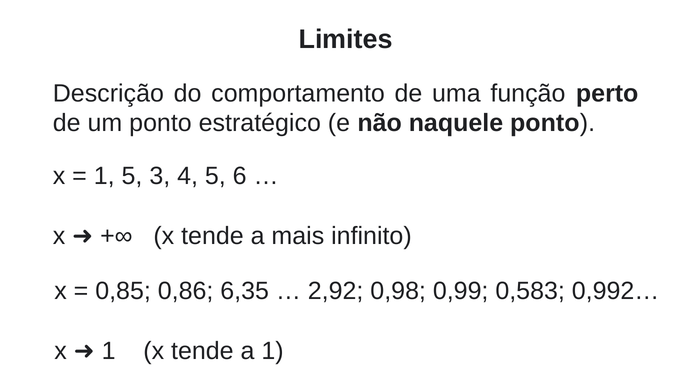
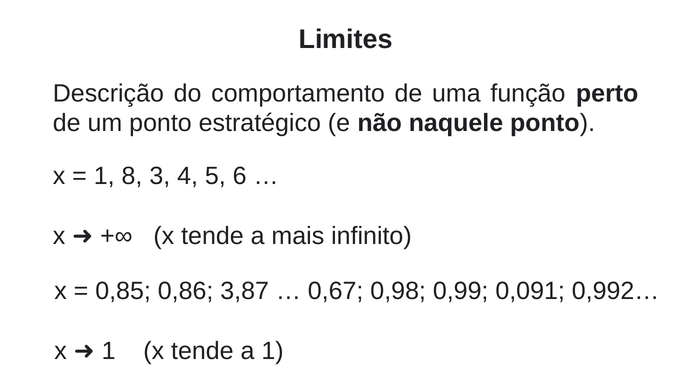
1 5: 5 -> 8
6,35: 6,35 -> 3,87
2,92: 2,92 -> 0,67
0,583: 0,583 -> 0,091
